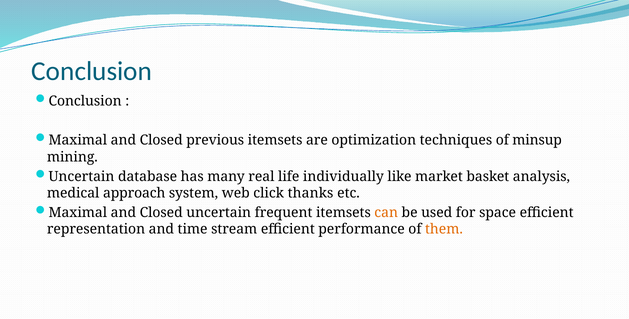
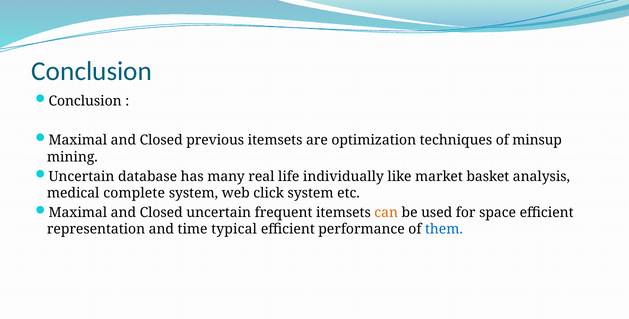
approach: approach -> complete
click thanks: thanks -> system
stream: stream -> typical
them colour: orange -> blue
